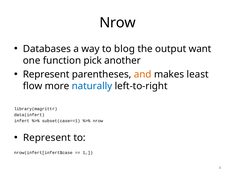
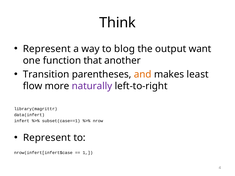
Nrow at (118, 23): Nrow -> Think
Databases at (47, 49): Databases -> Represent
pick: pick -> that
Represent at (46, 74): Represent -> Transition
naturally colour: blue -> purple
